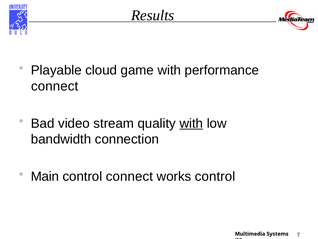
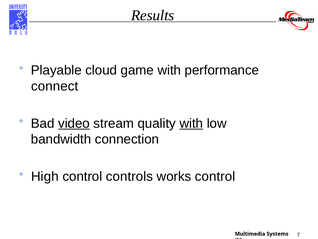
video underline: none -> present
Main: Main -> High
control connect: connect -> controls
